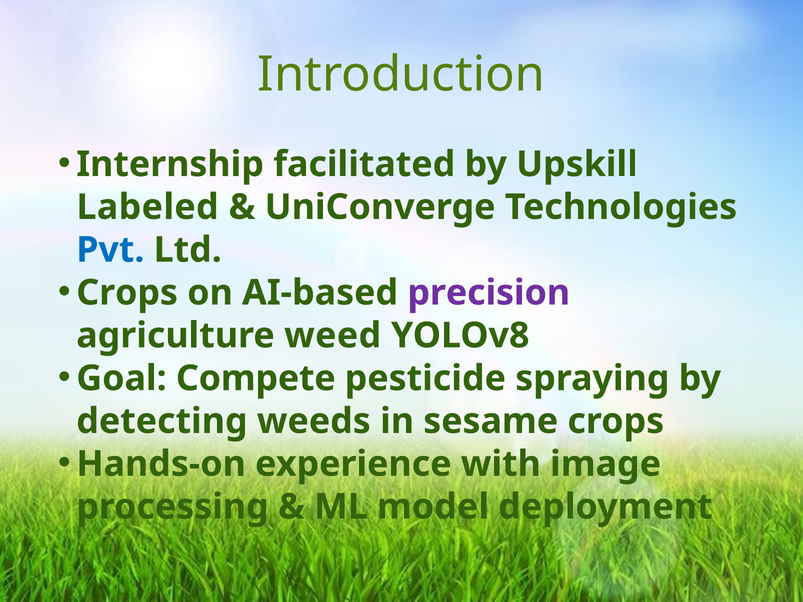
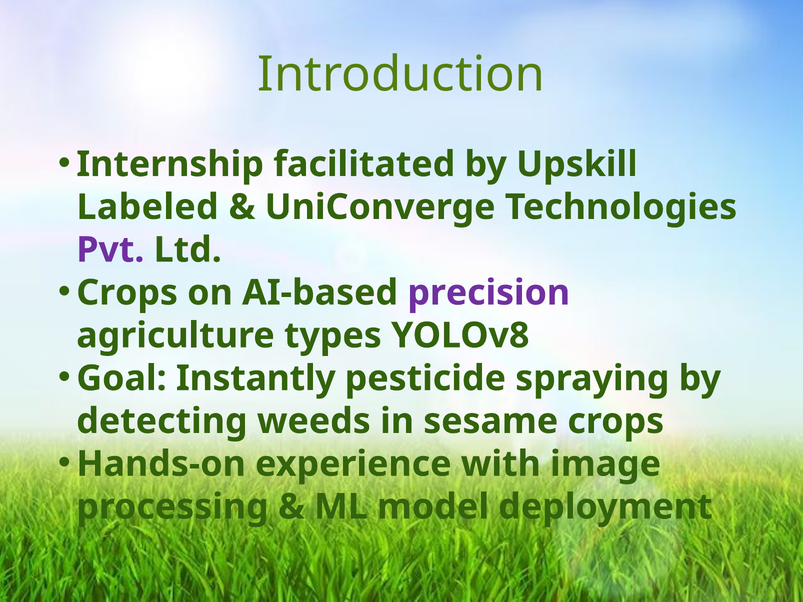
Pvt colour: blue -> purple
weed: weed -> types
Compete: Compete -> Instantly
